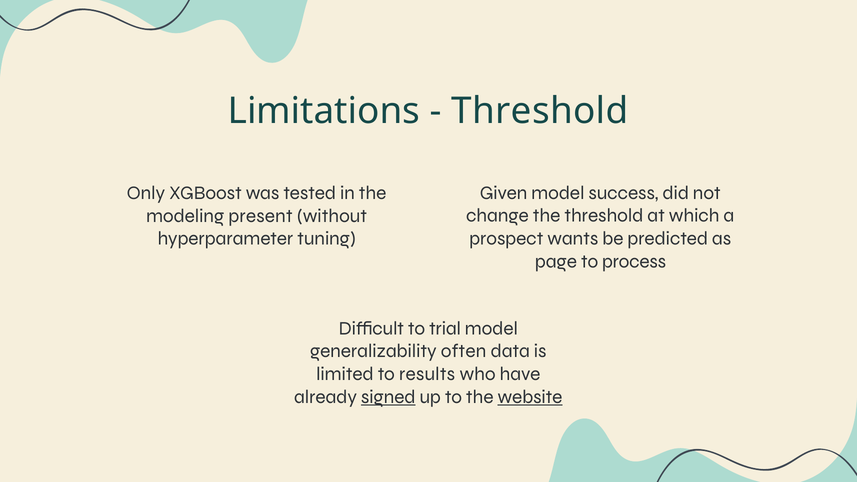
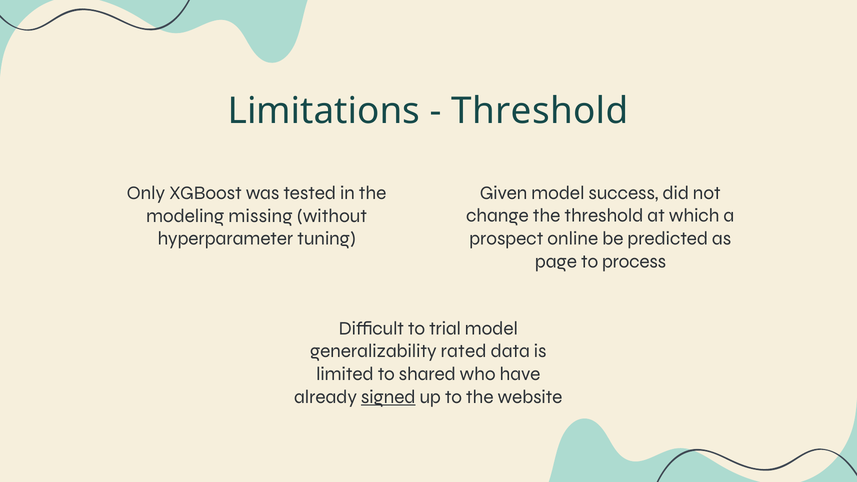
present: present -> missing
wants: wants -> online
often: often -> rated
results: results -> shared
website underline: present -> none
